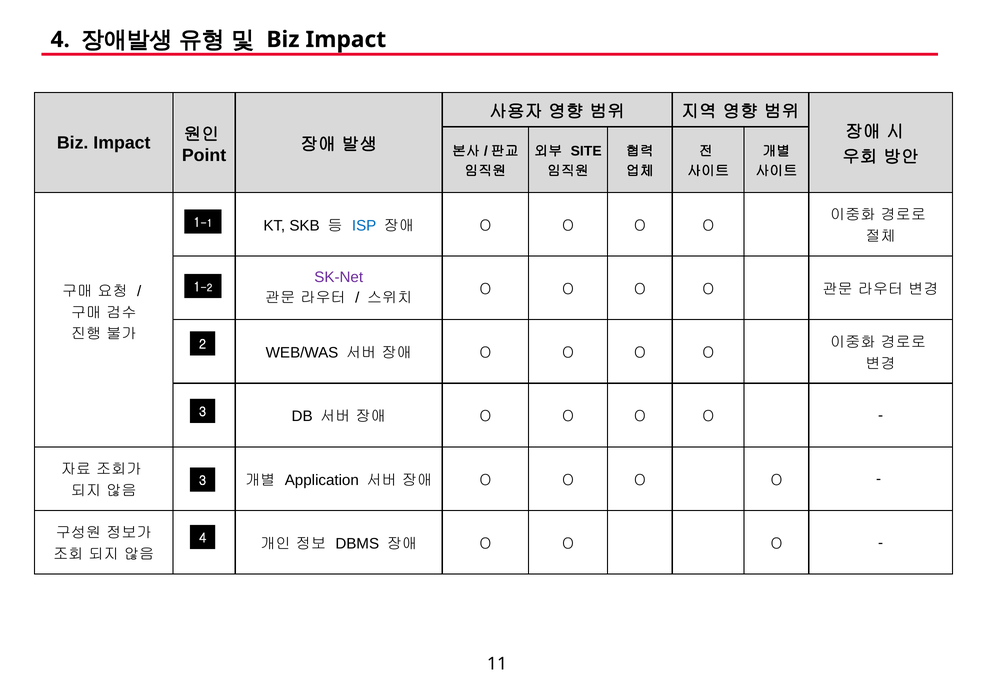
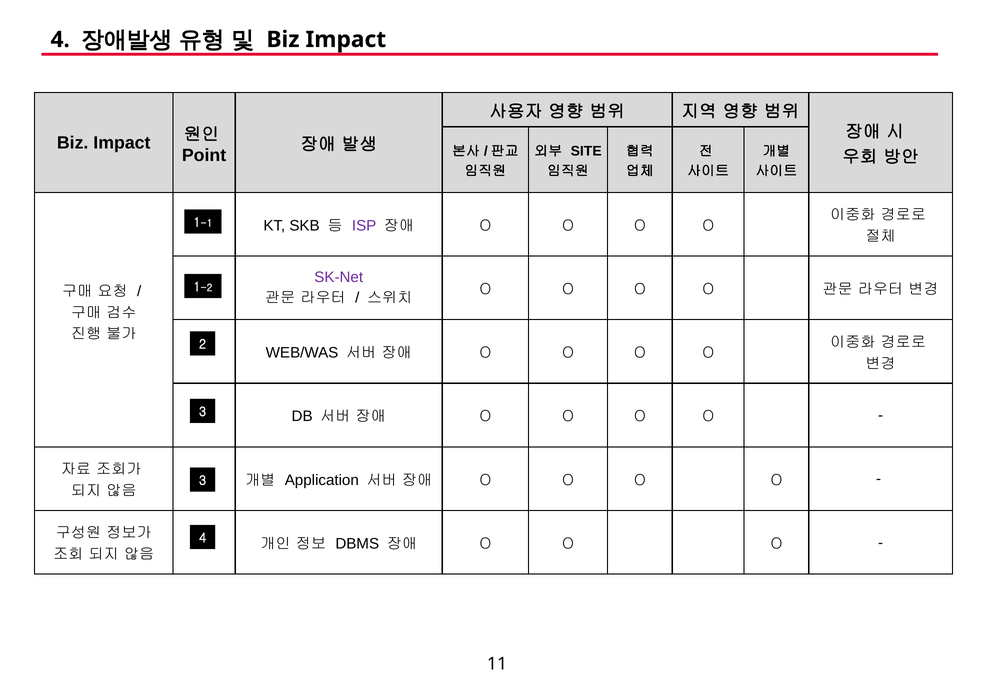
ISP colour: blue -> purple
